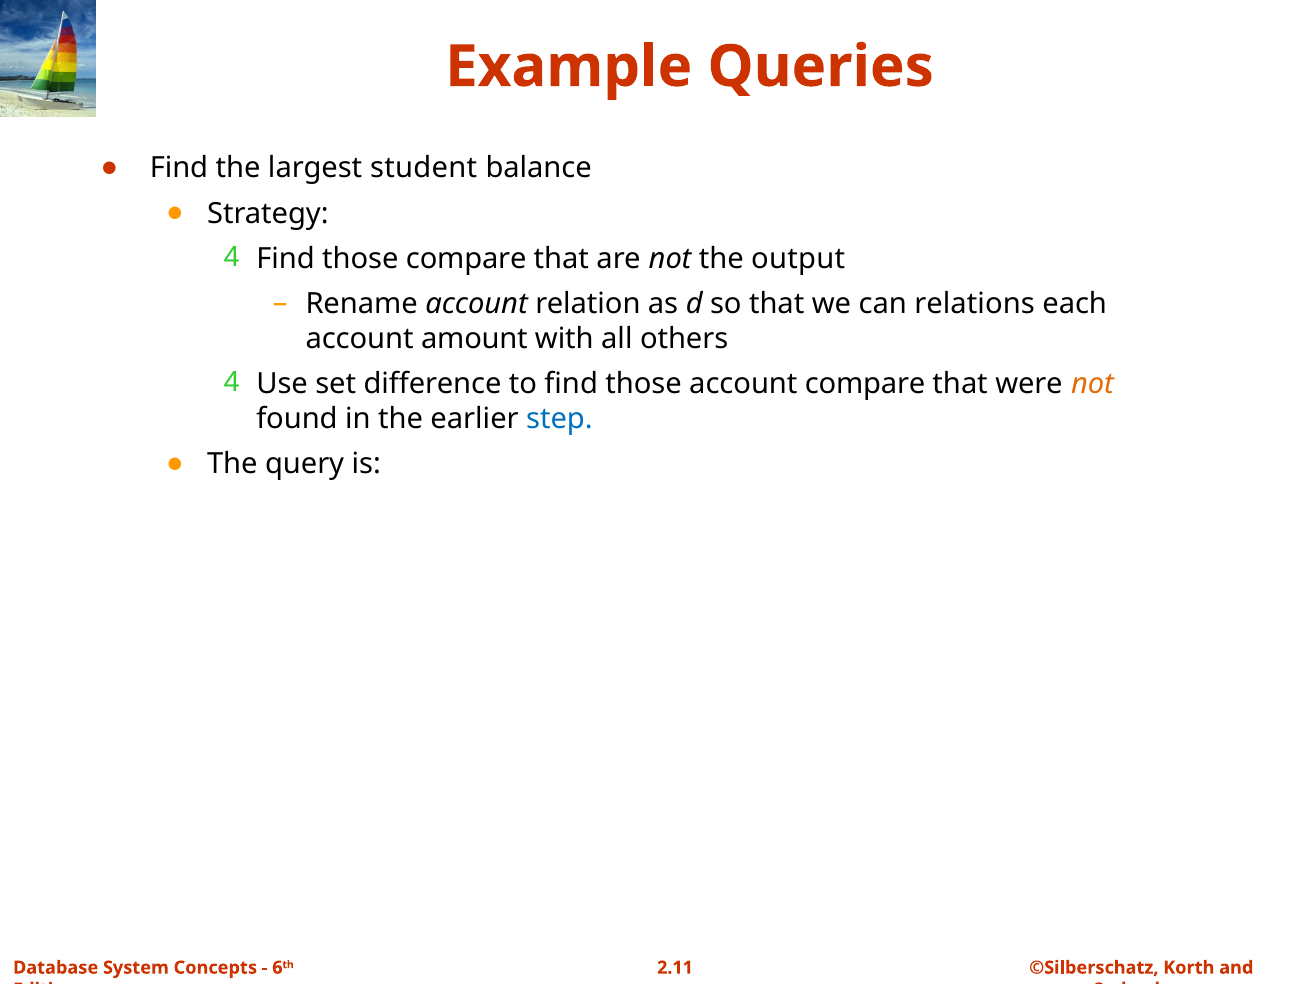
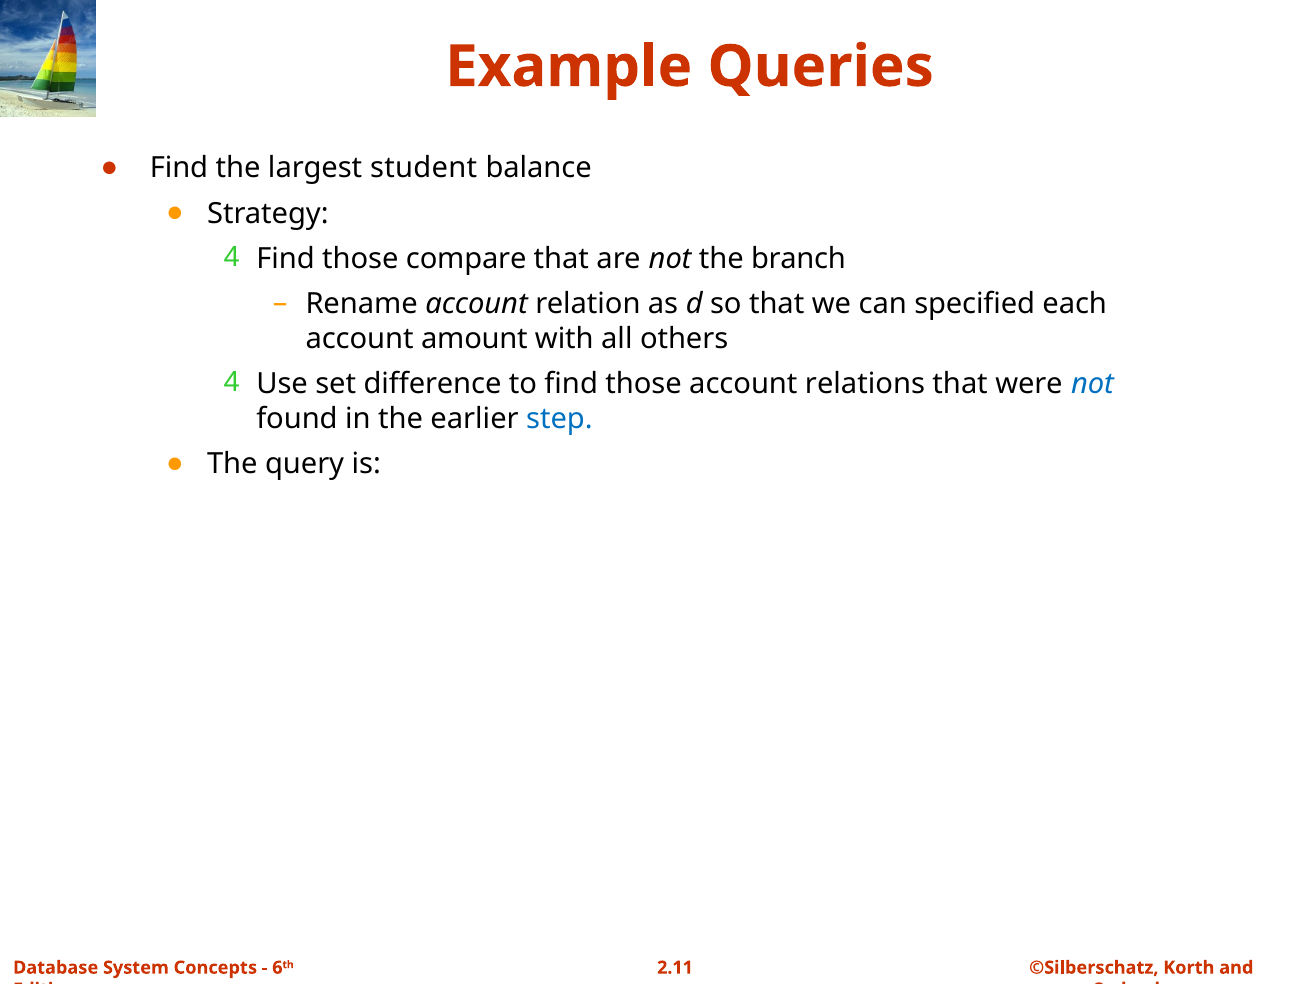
output: output -> branch
relations: relations -> specified
account compare: compare -> relations
not at (1092, 384) colour: orange -> blue
